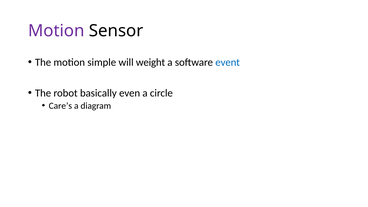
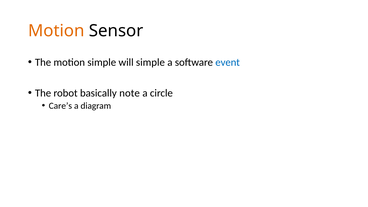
Motion at (56, 31) colour: purple -> orange
will weight: weight -> simple
even: even -> note
